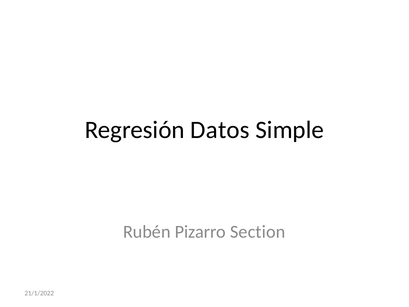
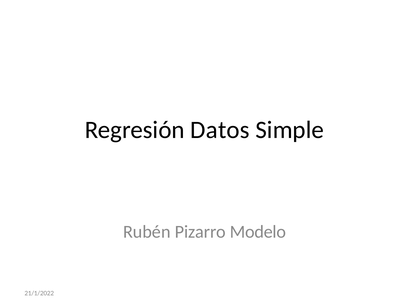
Section: Section -> Modelo
